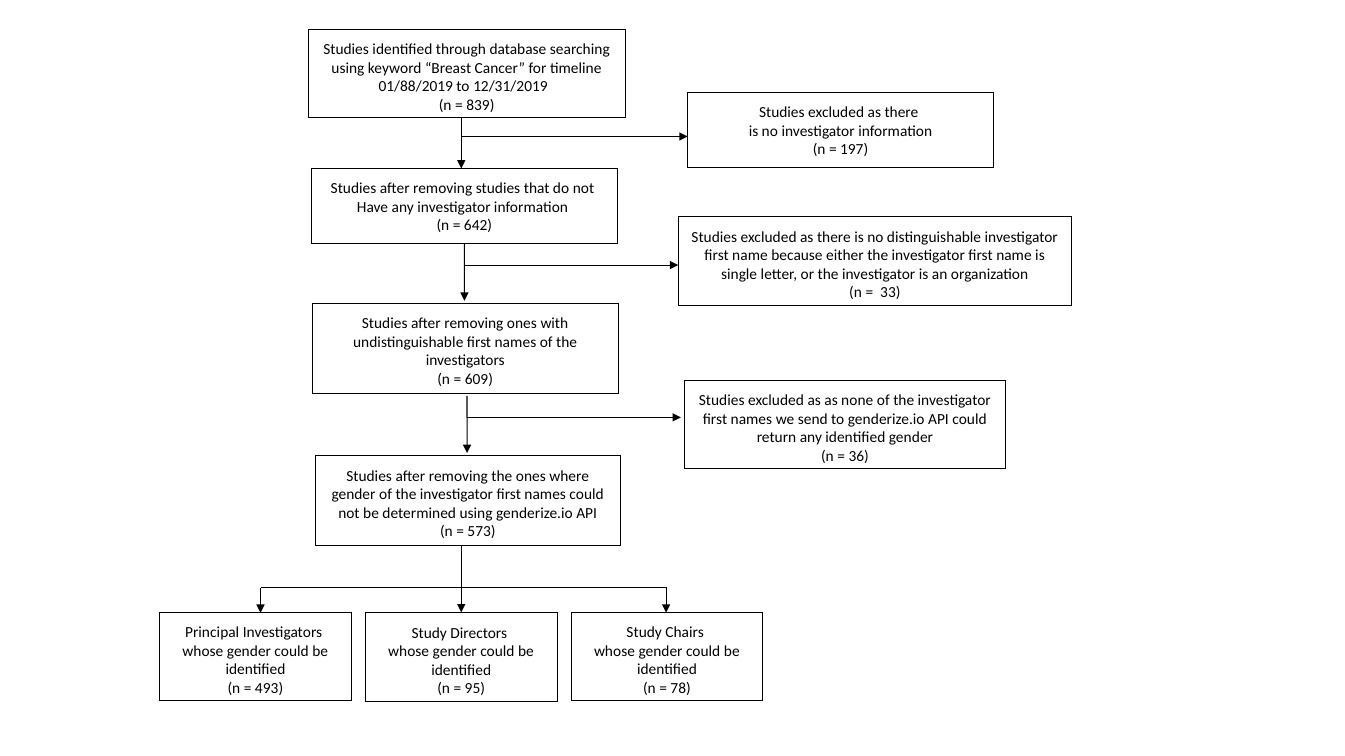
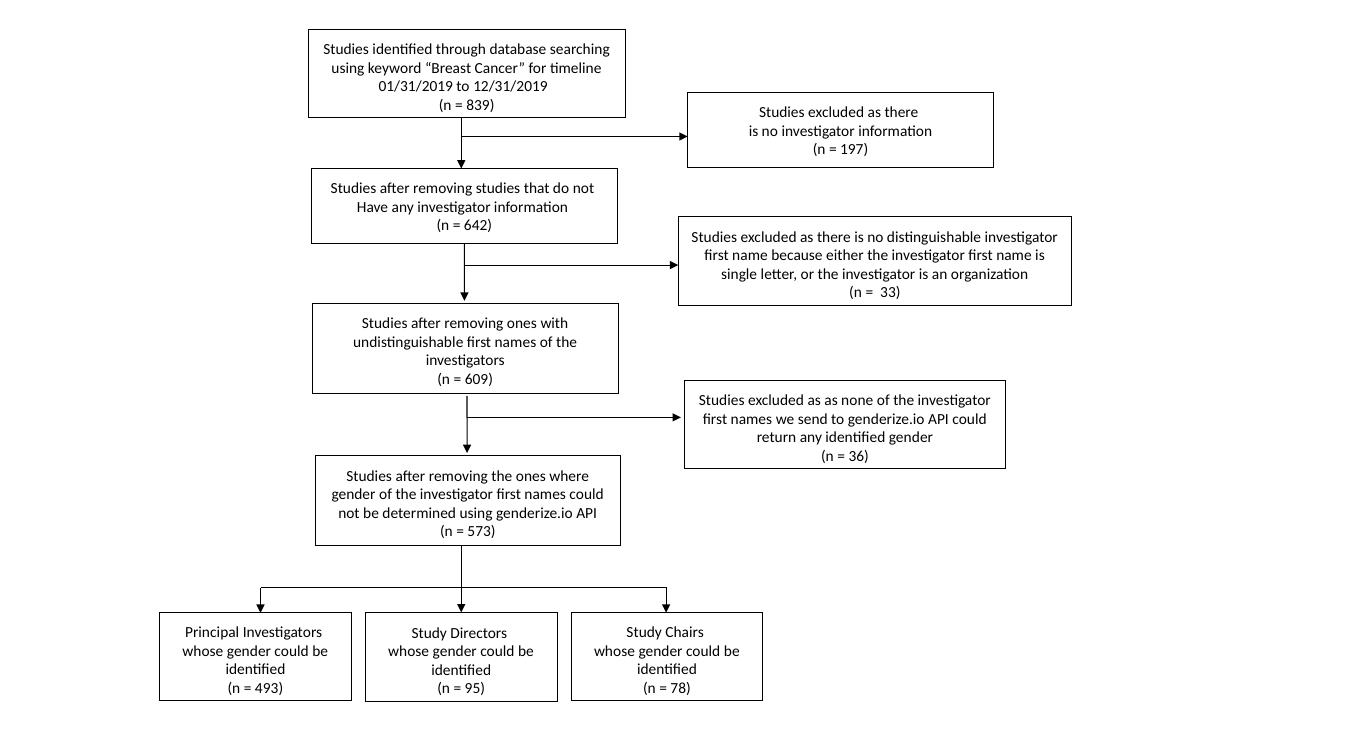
01/88/2019: 01/88/2019 -> 01/31/2019
